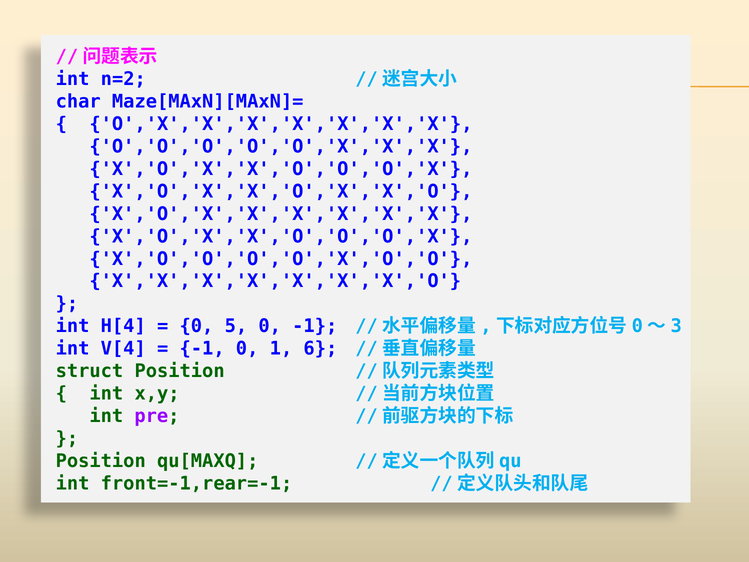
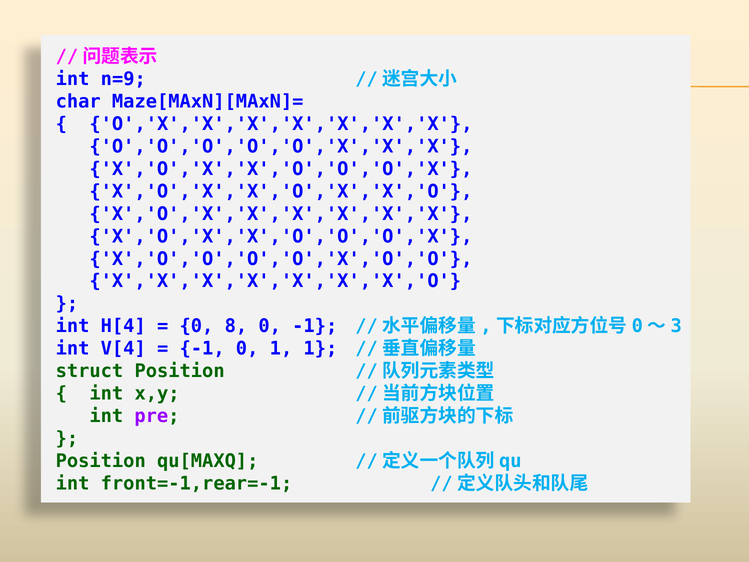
n=2: n=2 -> n=9
5: 5 -> 8
1 6: 6 -> 1
